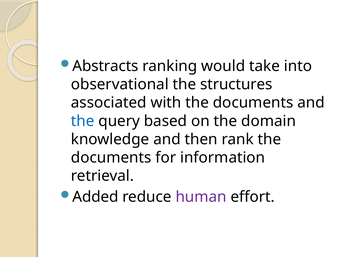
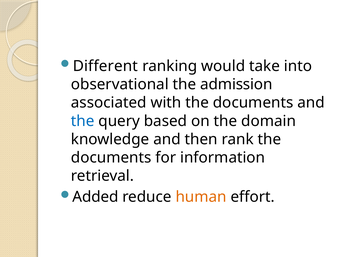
Abstracts: Abstracts -> Different
structures: structures -> admission
human colour: purple -> orange
